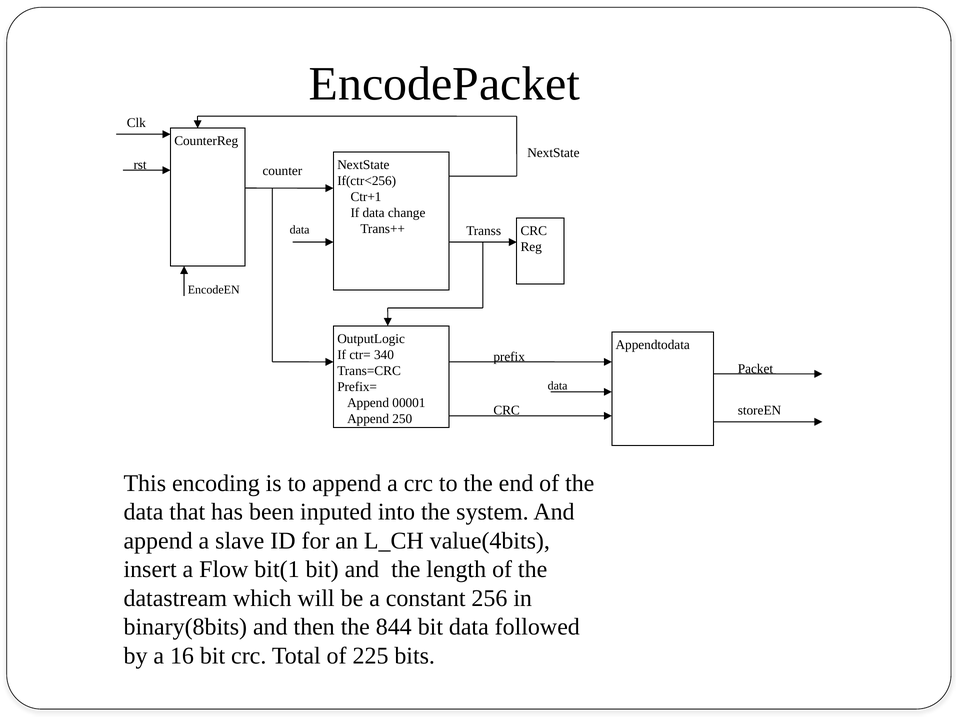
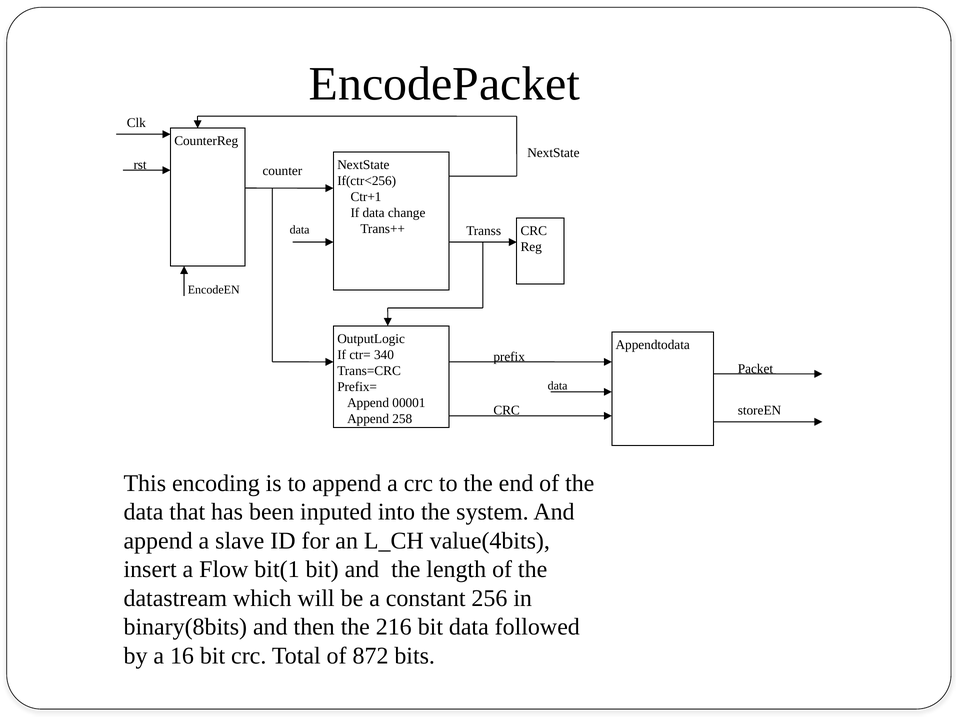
250: 250 -> 258
844: 844 -> 216
225: 225 -> 872
